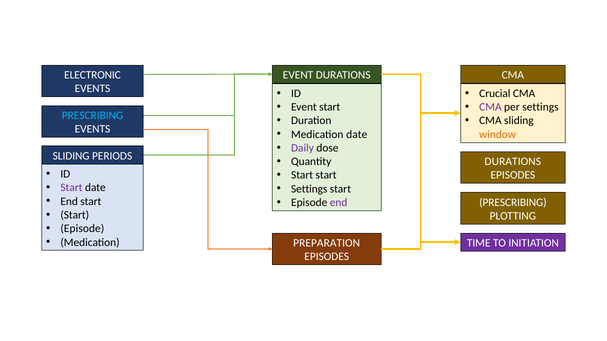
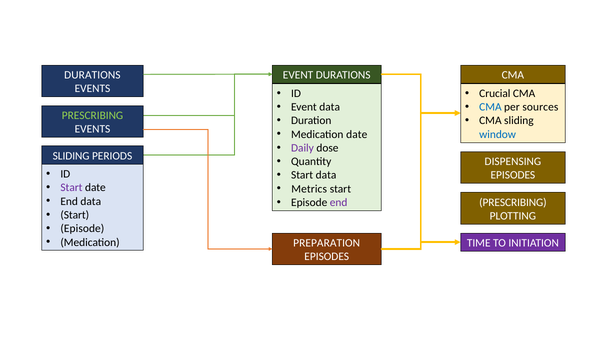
ELECTRONIC at (93, 75): ELECTRONIC -> DURATIONS
Event start: start -> data
CMA at (490, 107) colour: purple -> blue
per settings: settings -> sources
PRESCRIBING at (92, 116) colour: light blue -> light green
window colour: orange -> blue
DURATIONS at (513, 162): DURATIONS -> DISPENSING
Start start: start -> data
Settings at (309, 189): Settings -> Metrics
End start: start -> data
